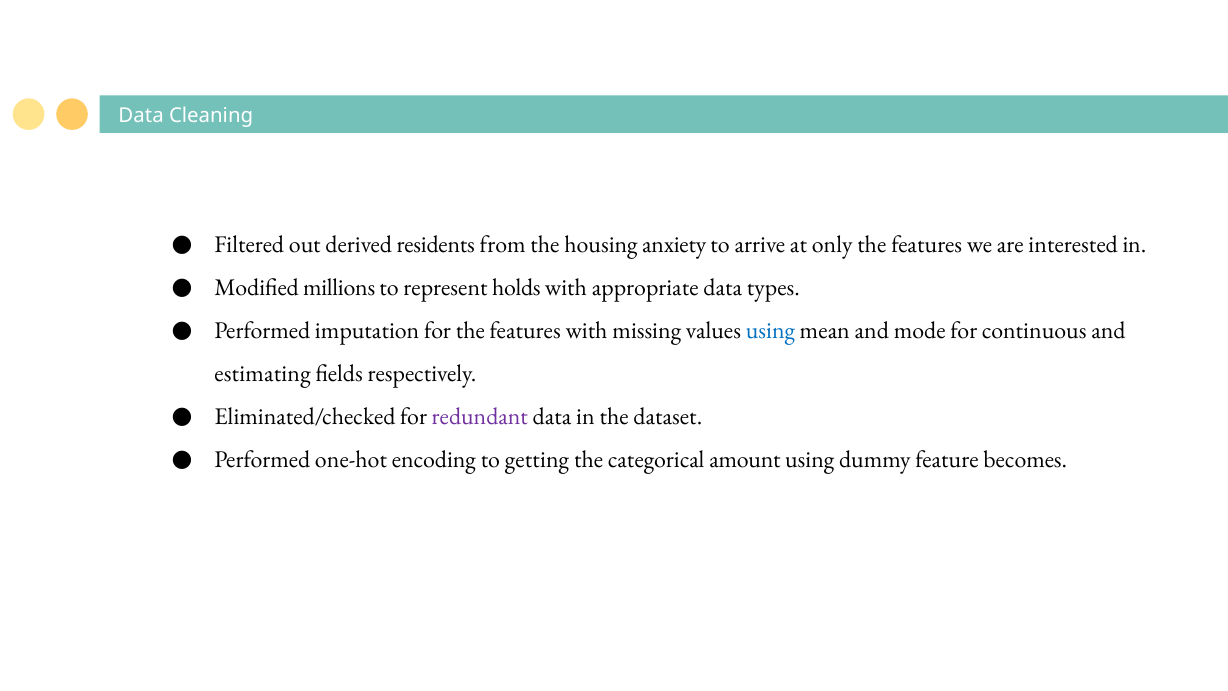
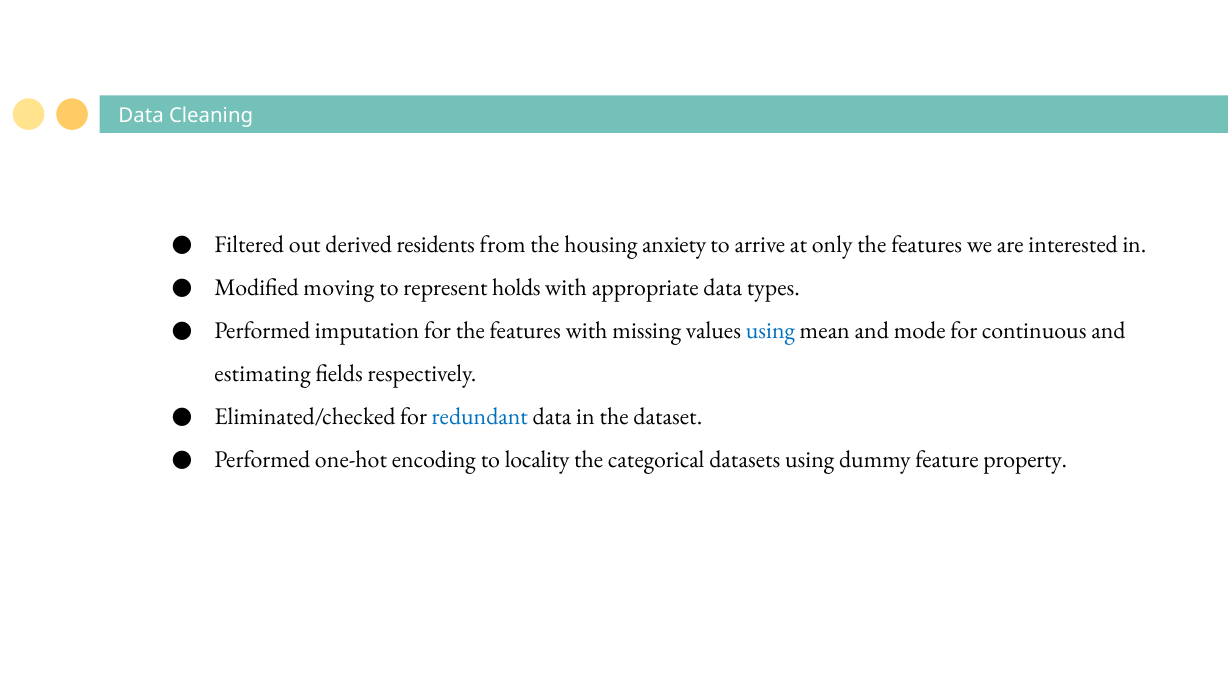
millions: millions -> moving
redundant colour: purple -> blue
getting: getting -> locality
amount: amount -> datasets
becomes: becomes -> property
